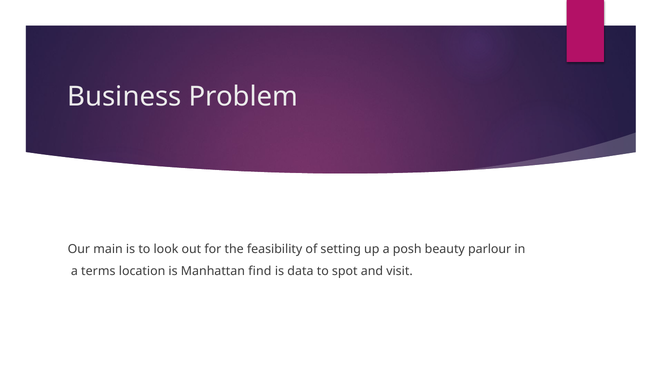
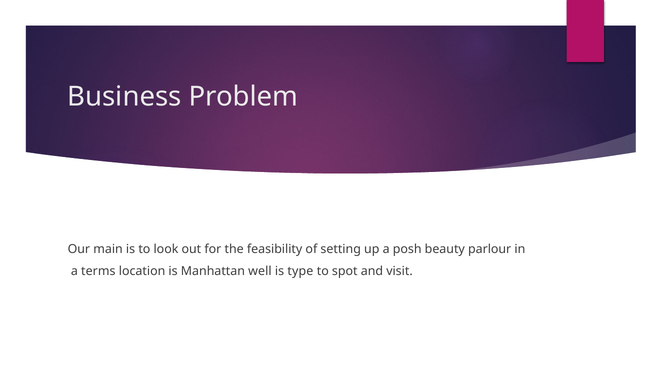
find: find -> well
data: data -> type
